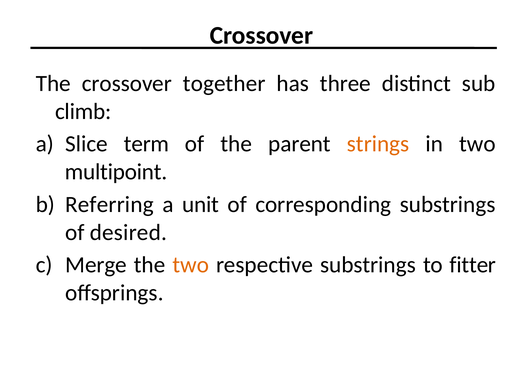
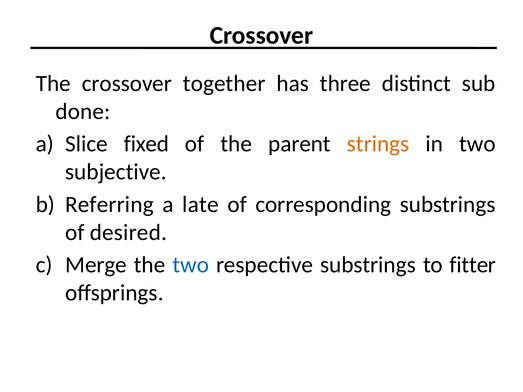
climb: climb -> done
term: term -> fixed
multipoint: multipoint -> subjective
unit: unit -> late
two at (191, 265) colour: orange -> blue
